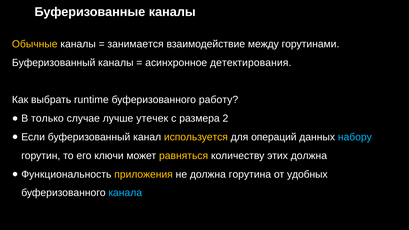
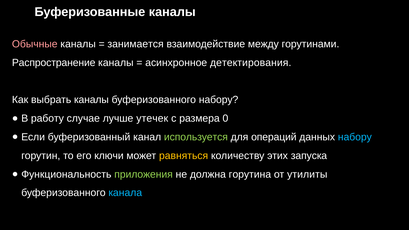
Обычные colour: yellow -> pink
Буферизованный at (54, 63): Буферизованный -> Распространение
выбрать runtime: runtime -> каналы
буферизованного работу: работу -> набору
только: только -> работу
2: 2 -> 0
используется colour: yellow -> light green
этих должна: должна -> запуска
приложения colour: yellow -> light green
удобных: удобных -> утилиты
